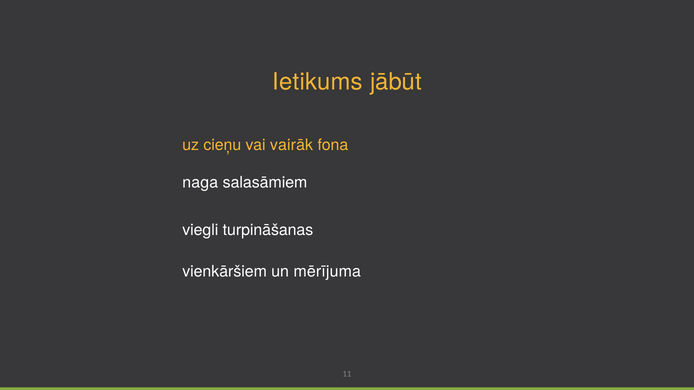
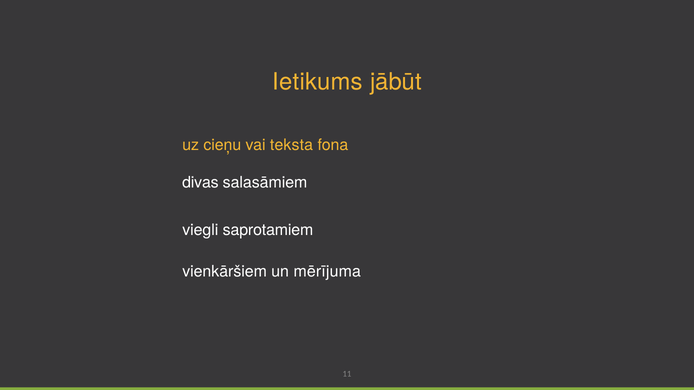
vairāk: vairāk -> teksta
naga: naga -> divas
turpināšanas: turpināšanas -> saprotamiem
